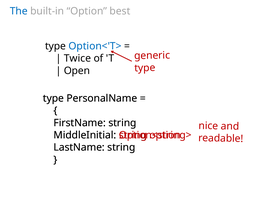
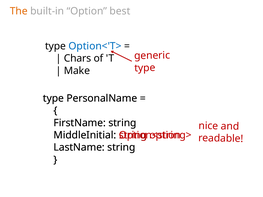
The colour: blue -> orange
Twice: Twice -> Chars
Open: Open -> Make
